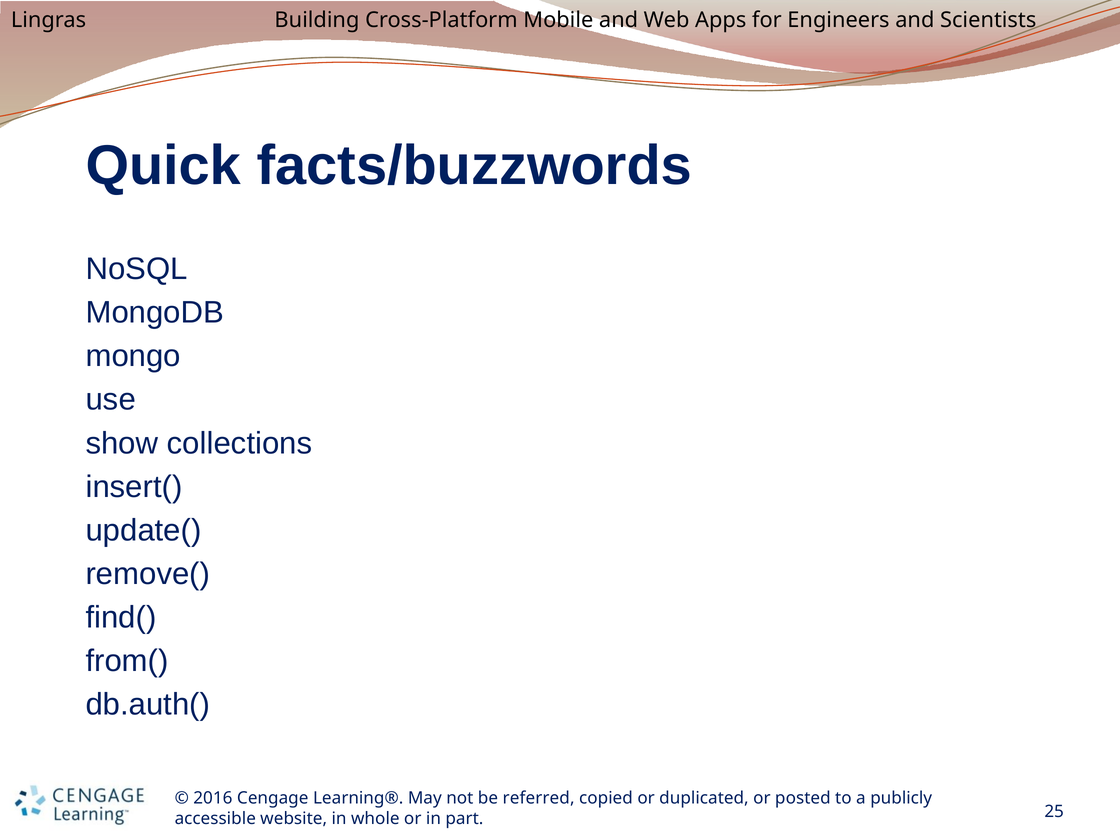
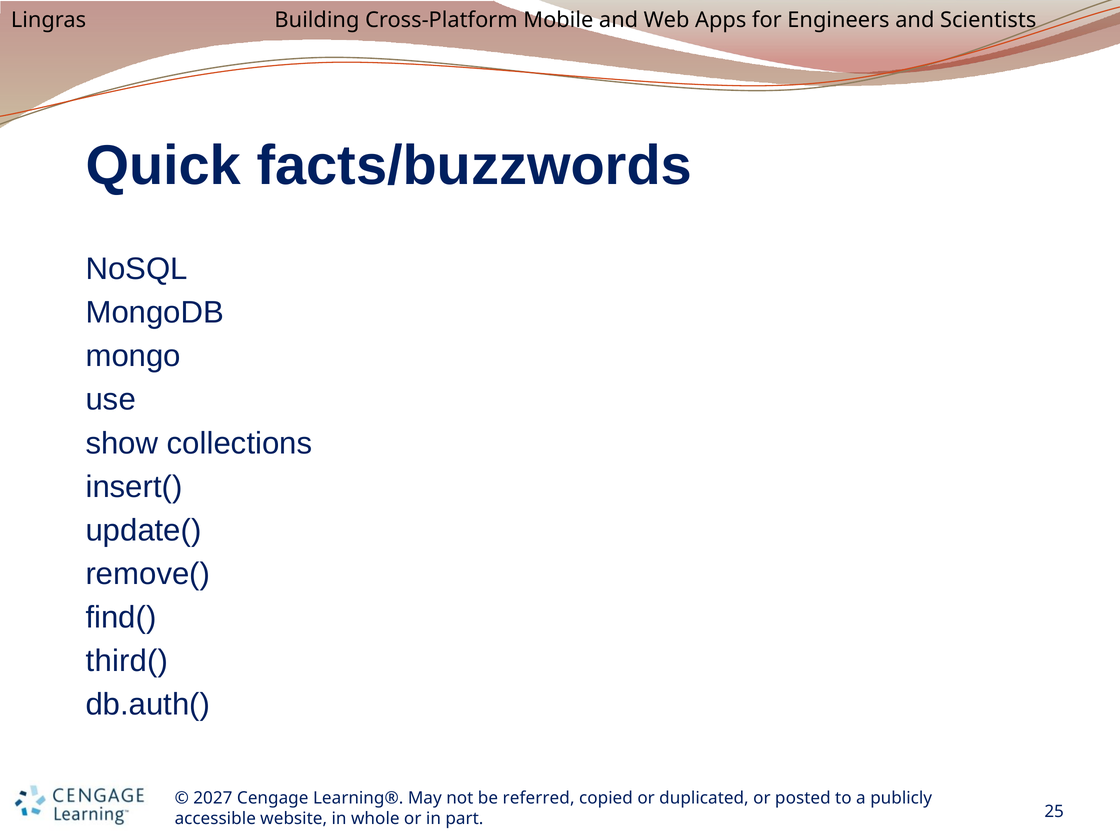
from(: from( -> third(
2016: 2016 -> 2027
